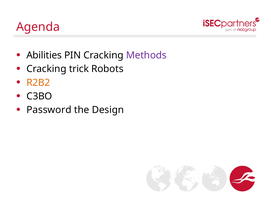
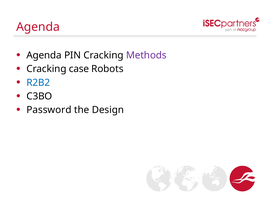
Abilities at (44, 55): Abilities -> Agenda
trick: trick -> case
R2B2 colour: orange -> blue
